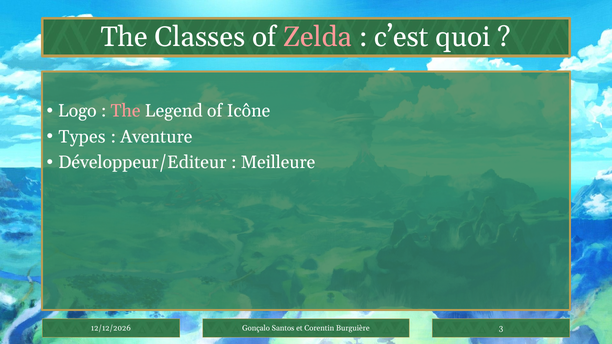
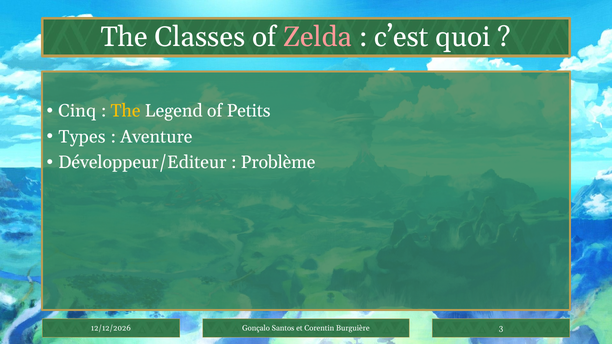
Logo: Logo -> Cinq
The at (126, 111) colour: pink -> yellow
Icône: Icône -> Petits
Meilleure: Meilleure -> Problème
